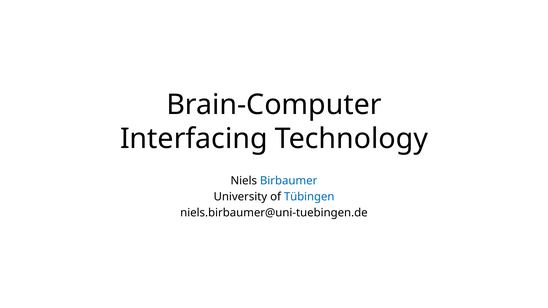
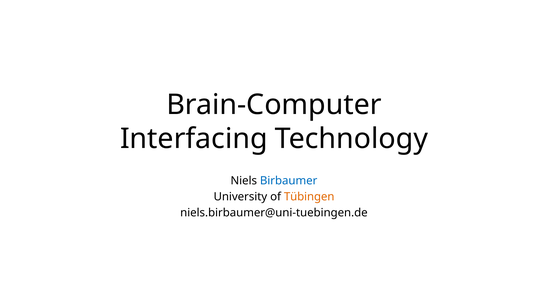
Tübingen colour: blue -> orange
